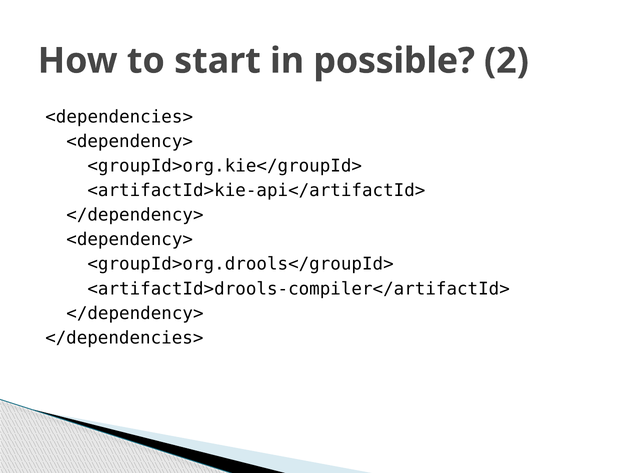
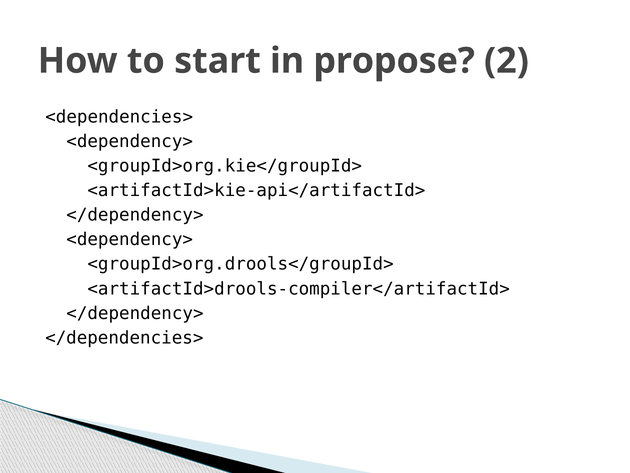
possible: possible -> propose
